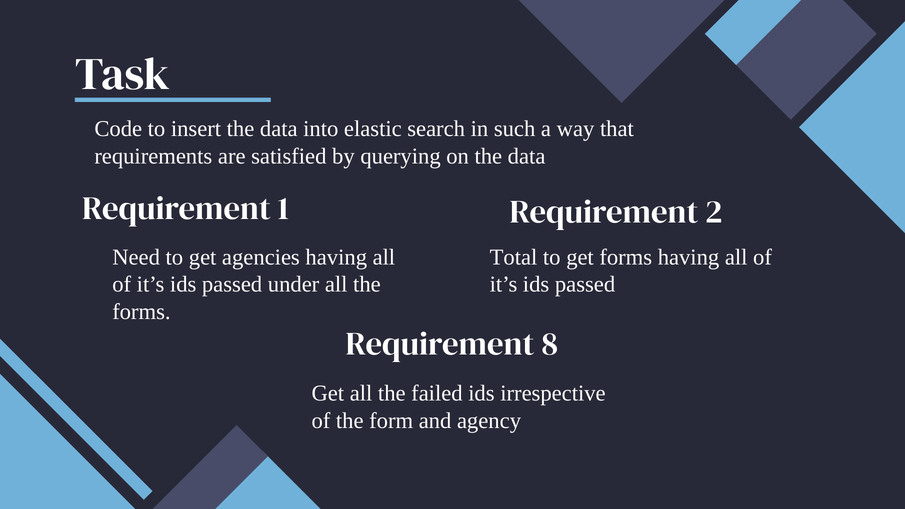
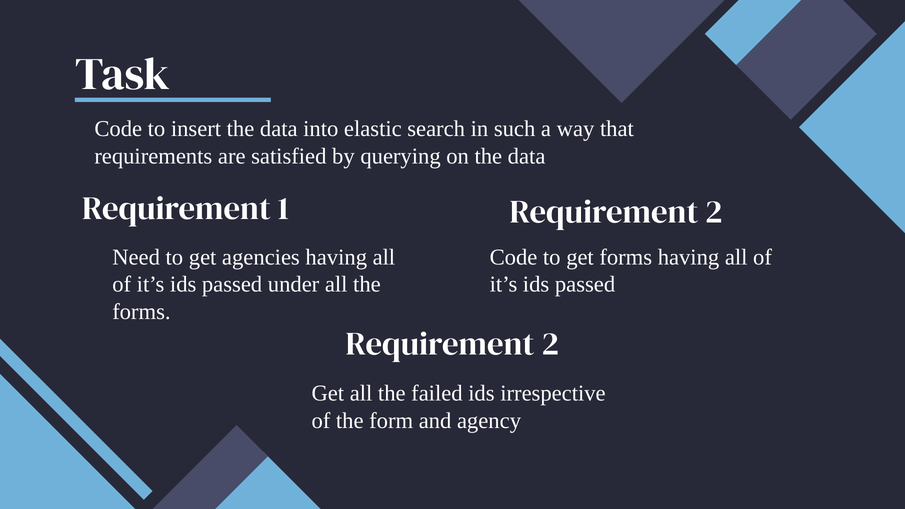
Total at (514, 257): Total -> Code
8 at (550, 344): 8 -> 2
